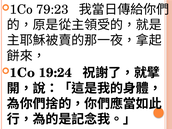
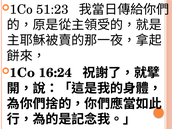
79:23: 79:23 -> 51:23
19:24: 19:24 -> 16:24
